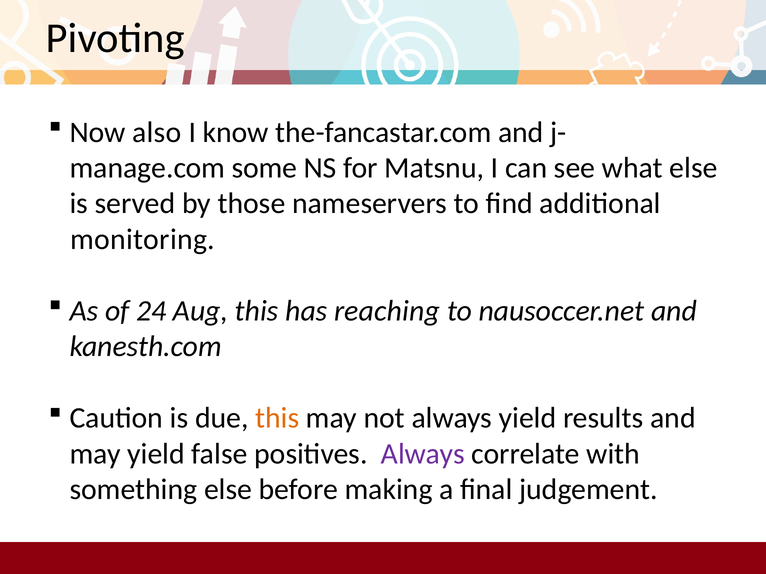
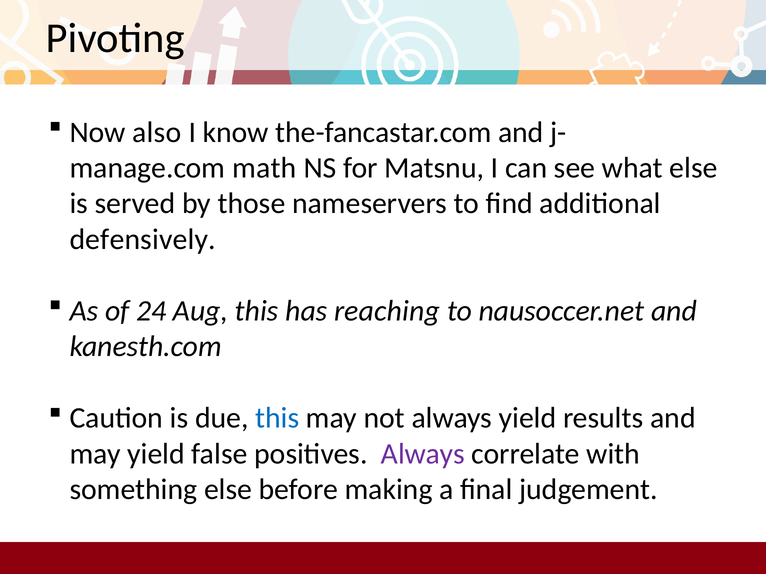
some: some -> math
monitoring: monitoring -> defensively
this at (277, 418) colour: orange -> blue
